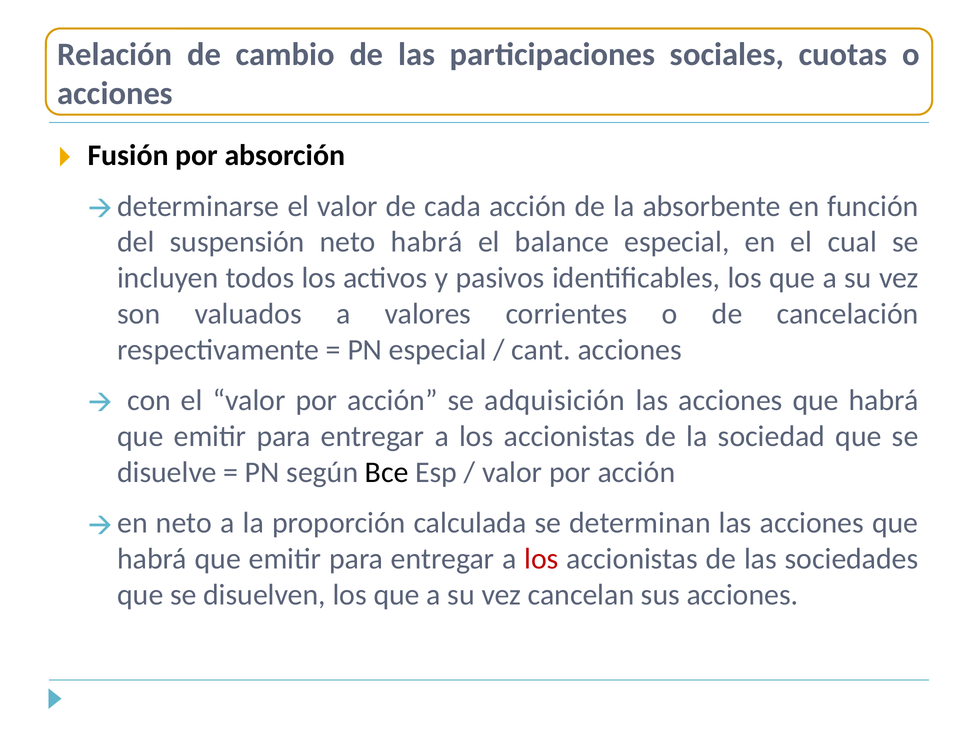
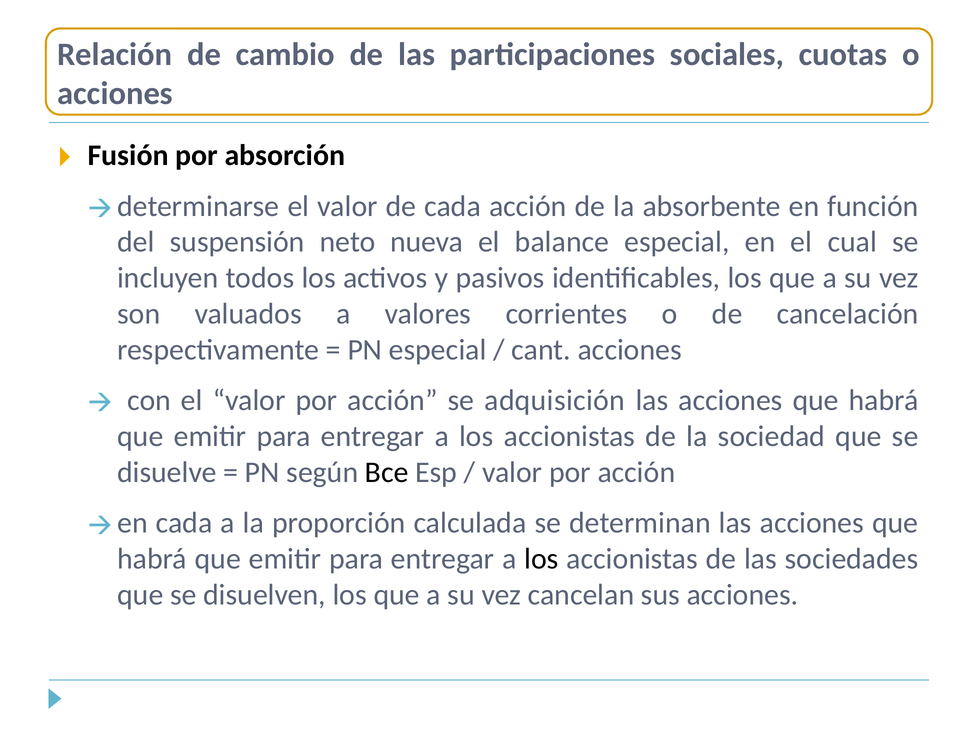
neto habrá: habrá -> nueva
en neto: neto -> cada
los at (541, 559) colour: red -> black
